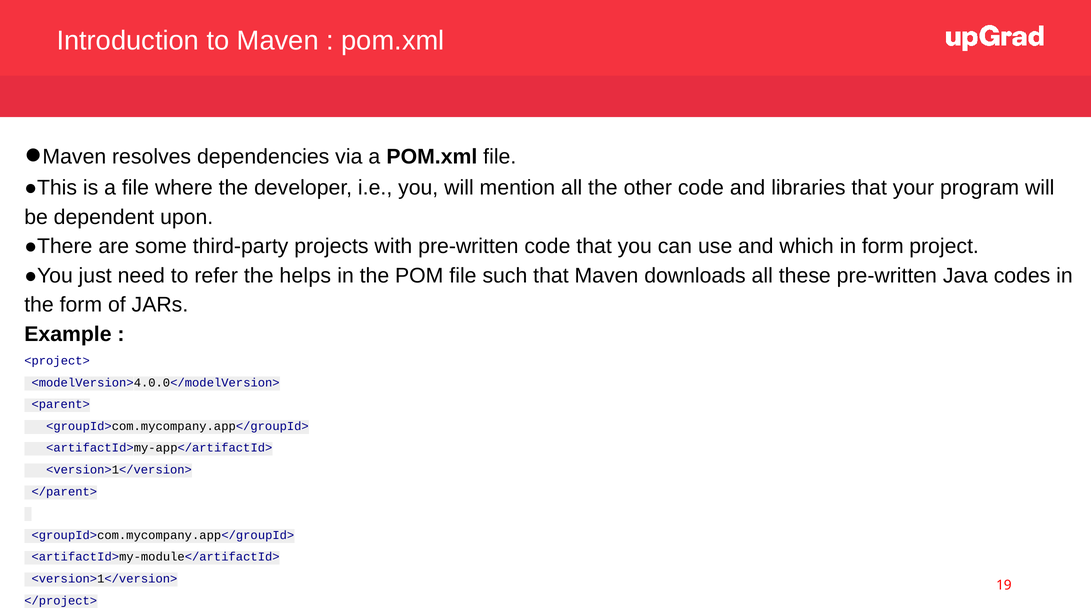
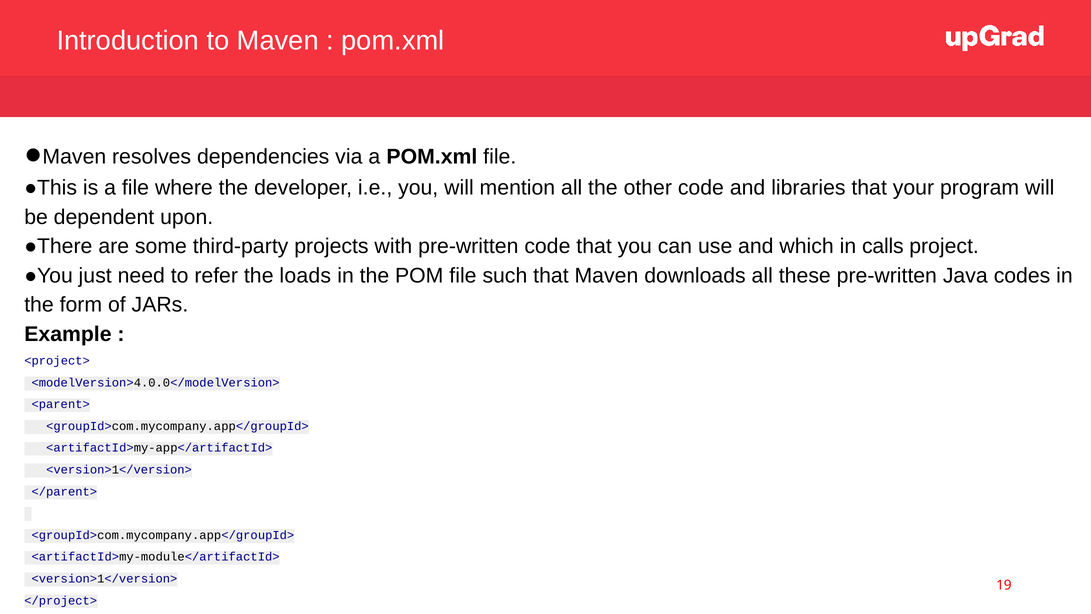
in form: form -> calls
helps: helps -> loads
